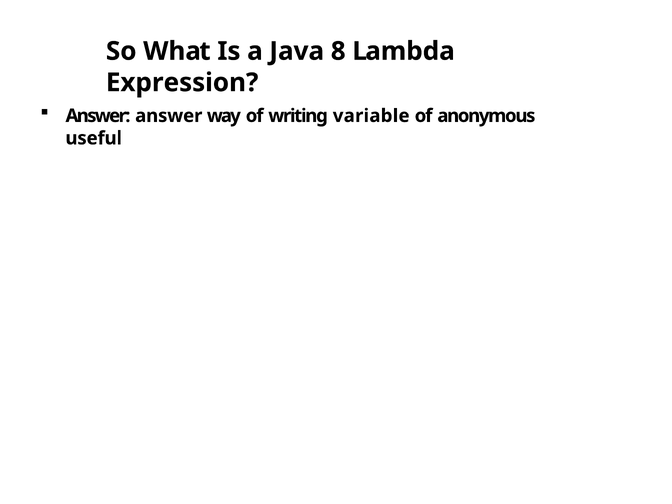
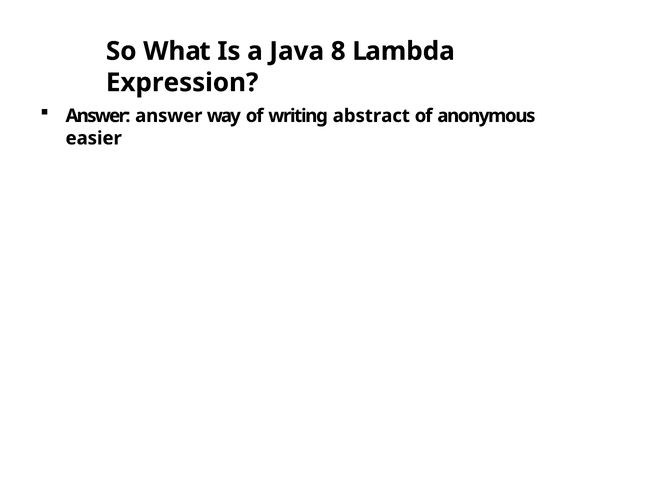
variable: variable -> abstract
useful: useful -> easier
